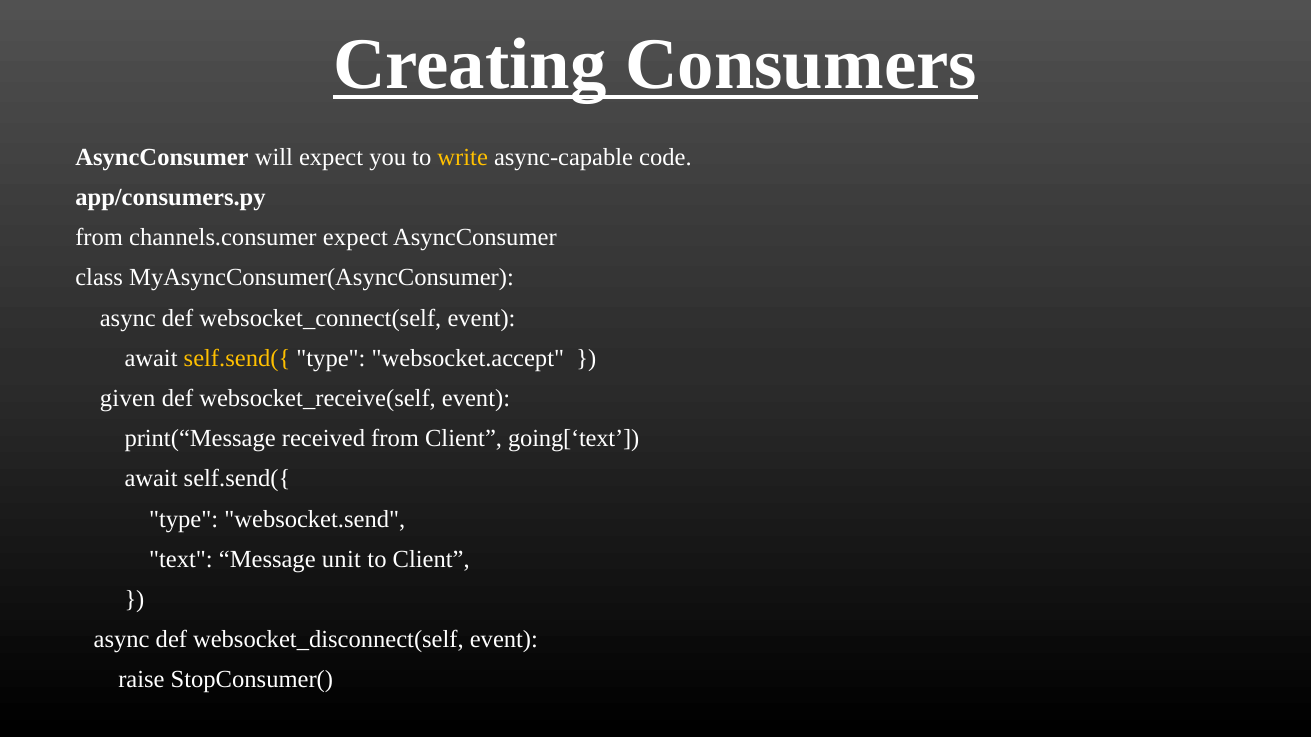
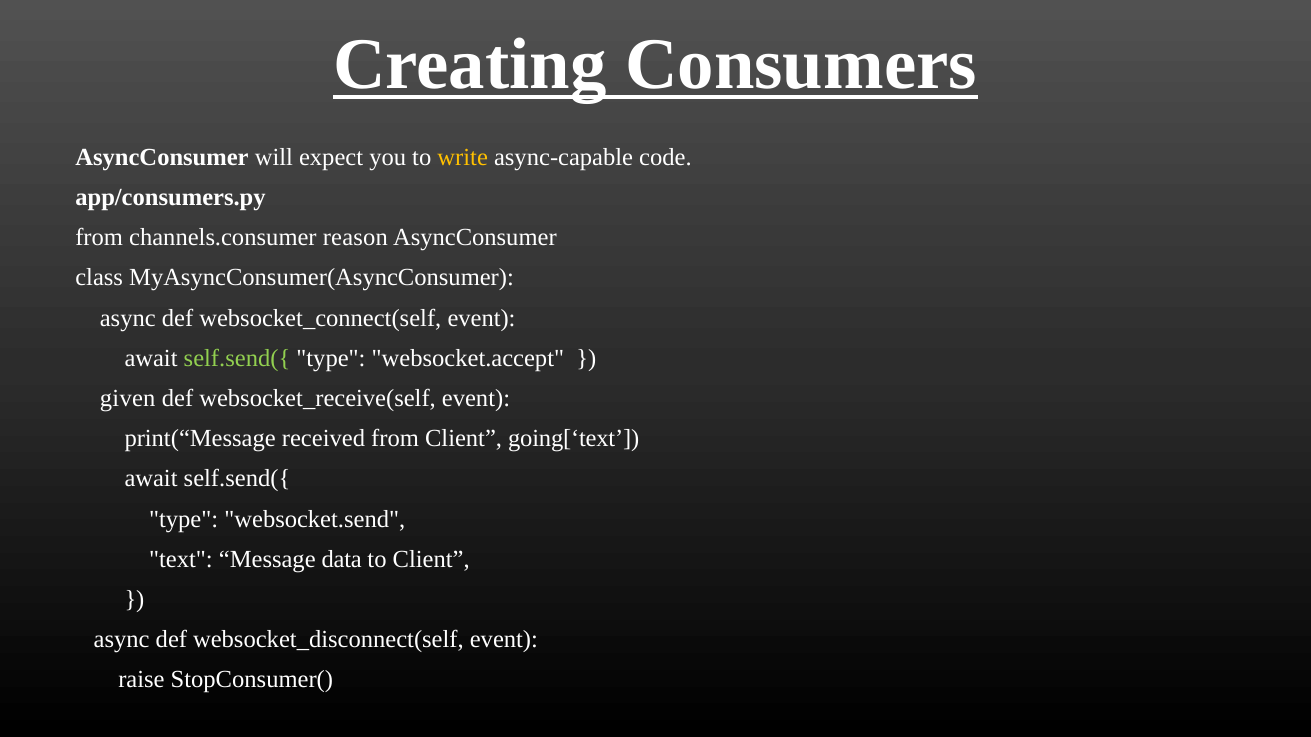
channels.consumer expect: expect -> reason
self.send({ at (237, 358) colour: yellow -> light green
unit: unit -> data
